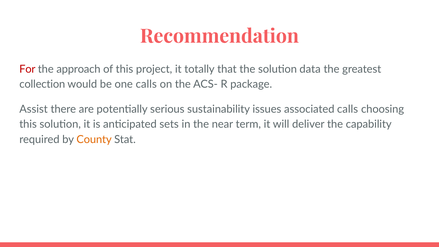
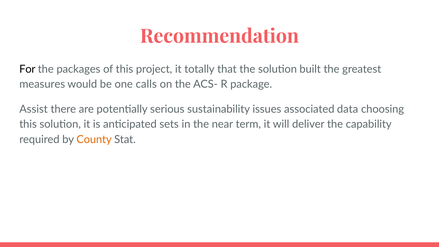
For colour: red -> black
approach: approach -> packages
data: data -> built
collection: collection -> measures
associated calls: calls -> data
